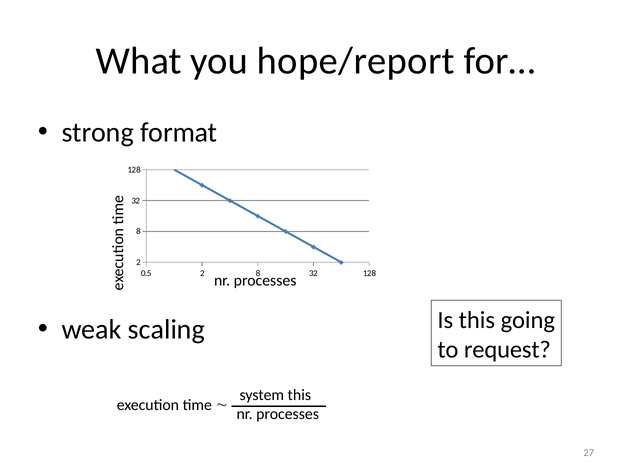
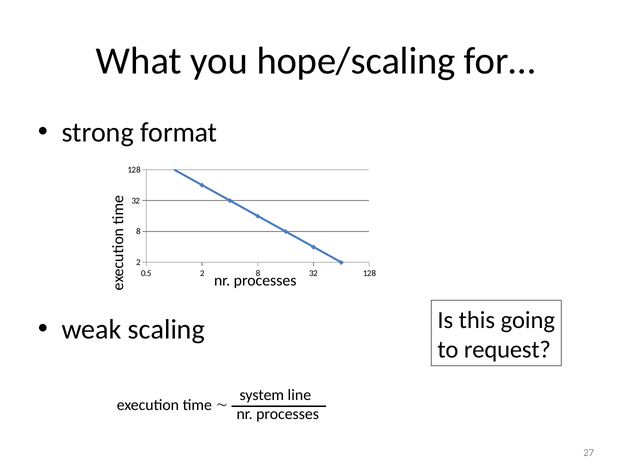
hope/report: hope/report -> hope/scaling
system this: this -> line
